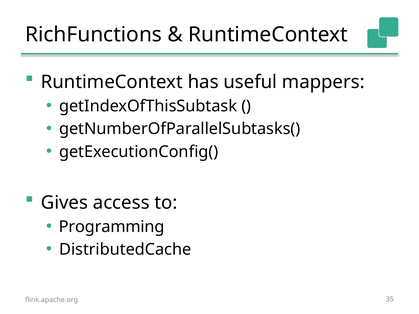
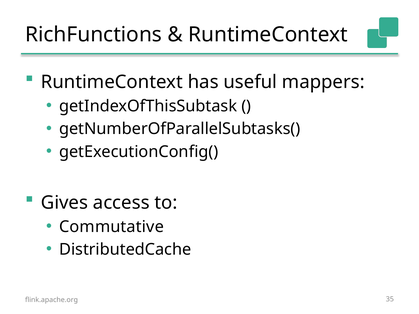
Programming: Programming -> Commutative
